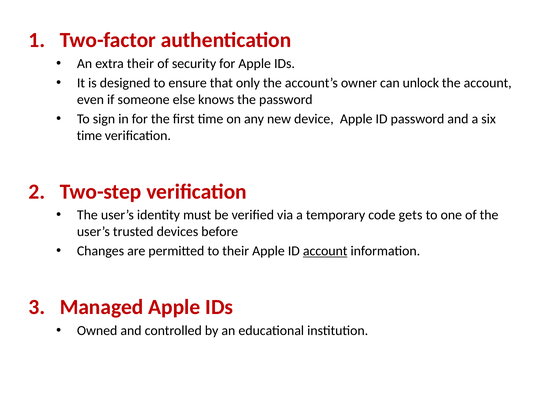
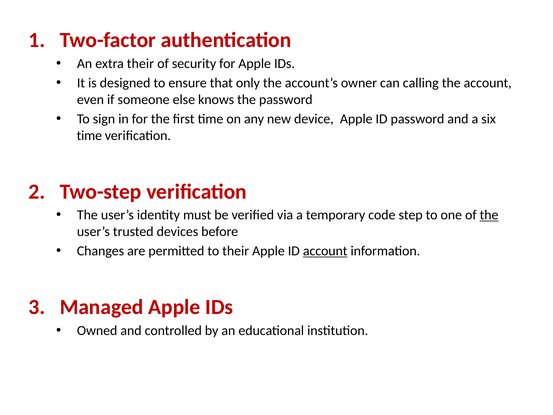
unlock: unlock -> calling
gets: gets -> step
the at (489, 215) underline: none -> present
